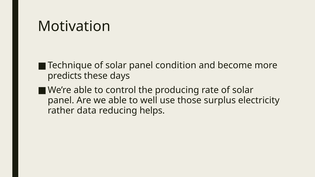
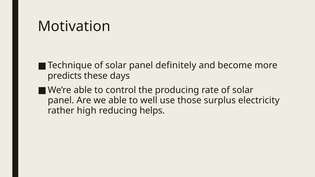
condition: condition -> definitely
data: data -> high
